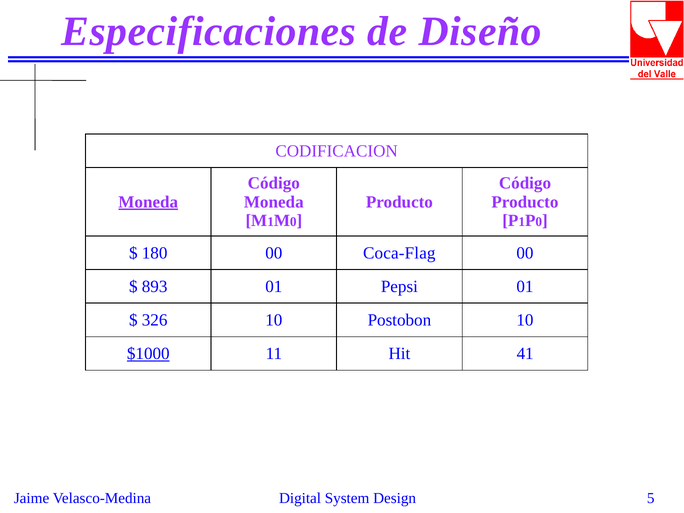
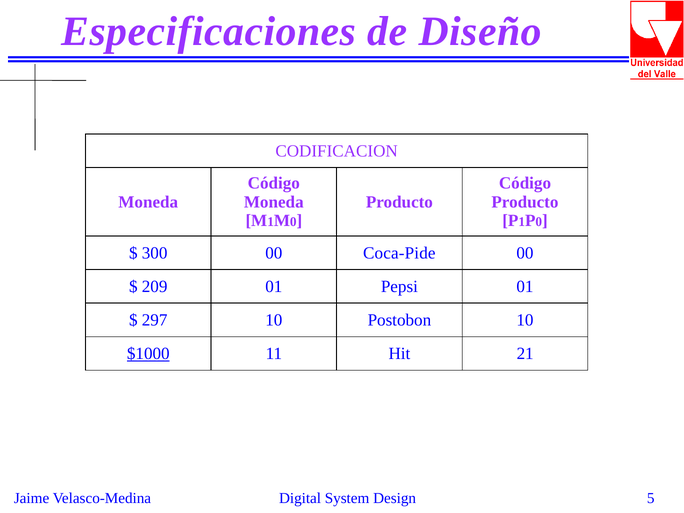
Moneda at (148, 202) underline: present -> none
180: 180 -> 300
Coca-Flag: Coca-Flag -> Coca-Pide
893: 893 -> 209
326: 326 -> 297
41: 41 -> 21
